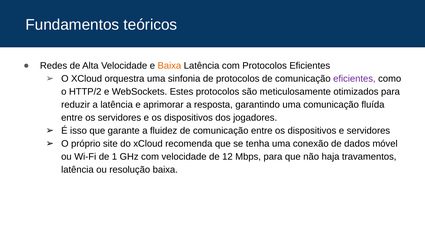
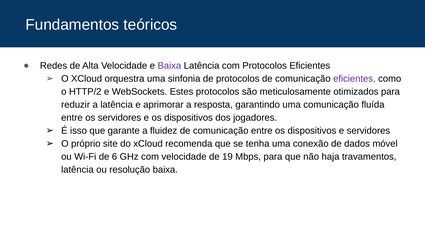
Baixa at (169, 66) colour: orange -> purple
1: 1 -> 6
12: 12 -> 19
